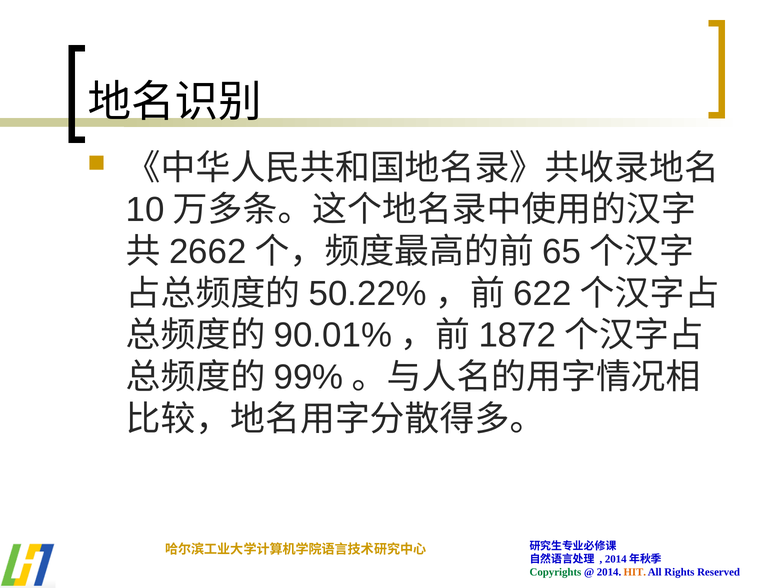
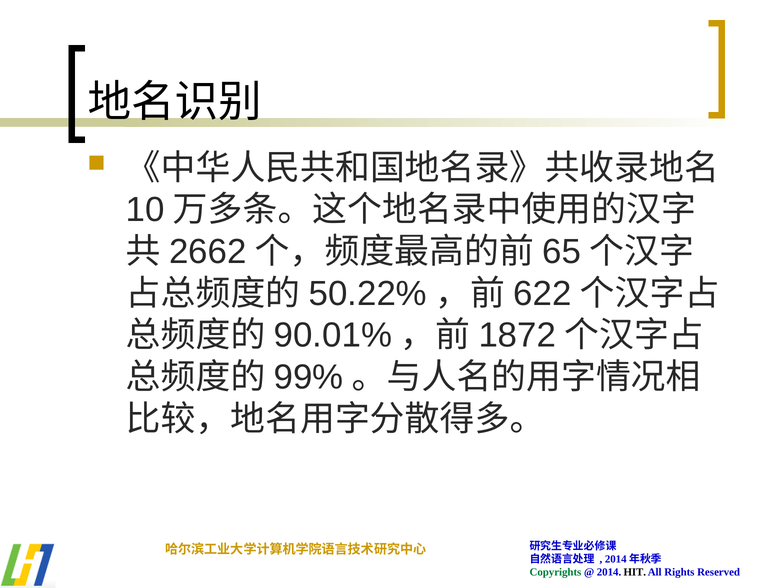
HIT colour: orange -> black
